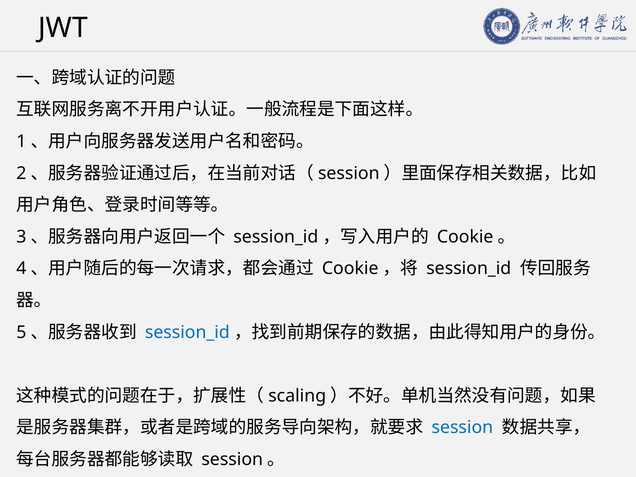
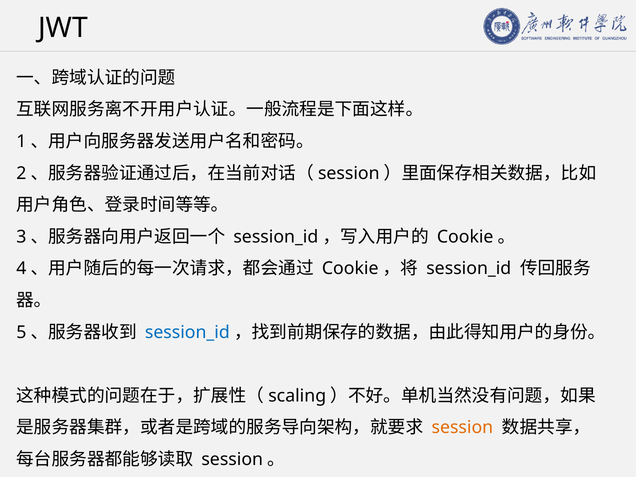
session at (462, 428) colour: blue -> orange
